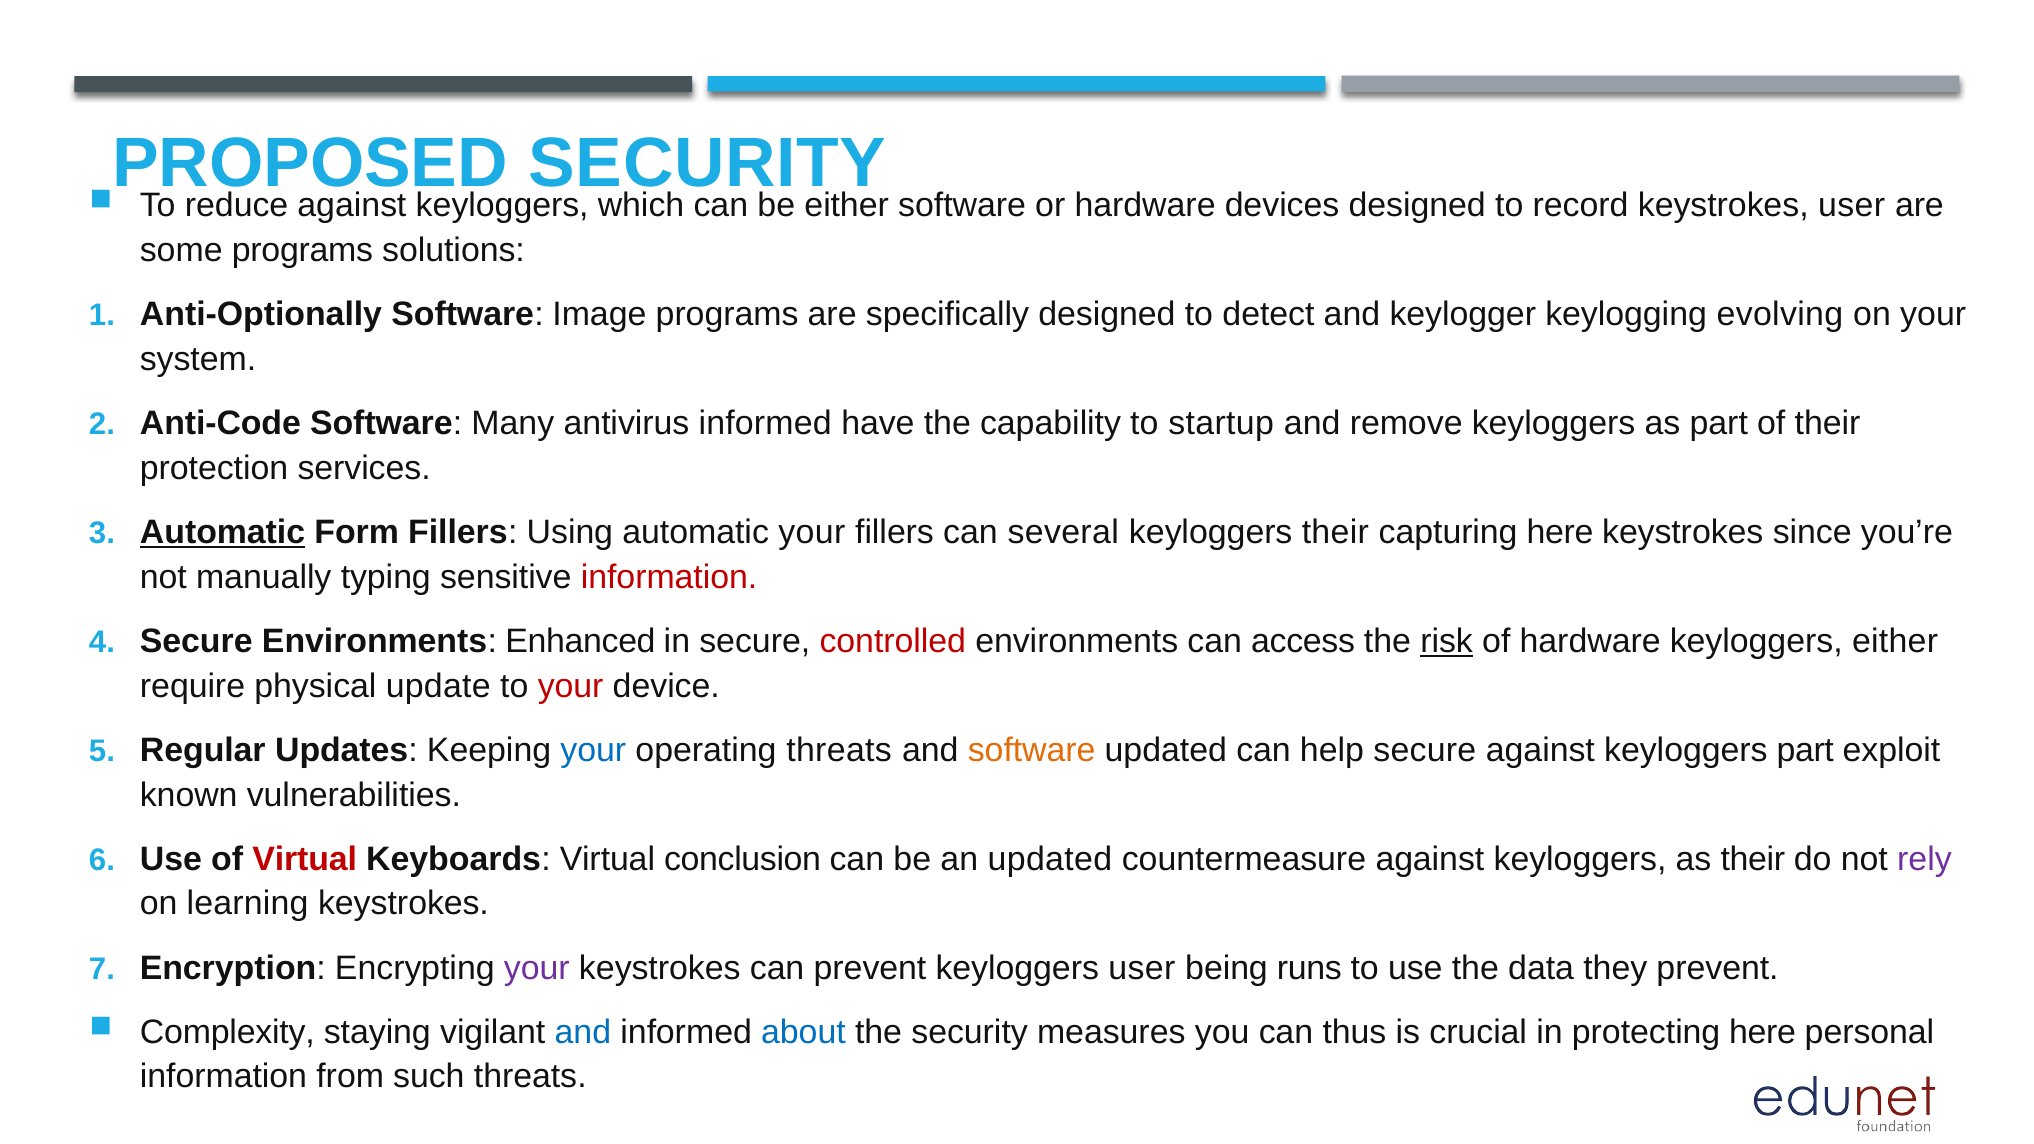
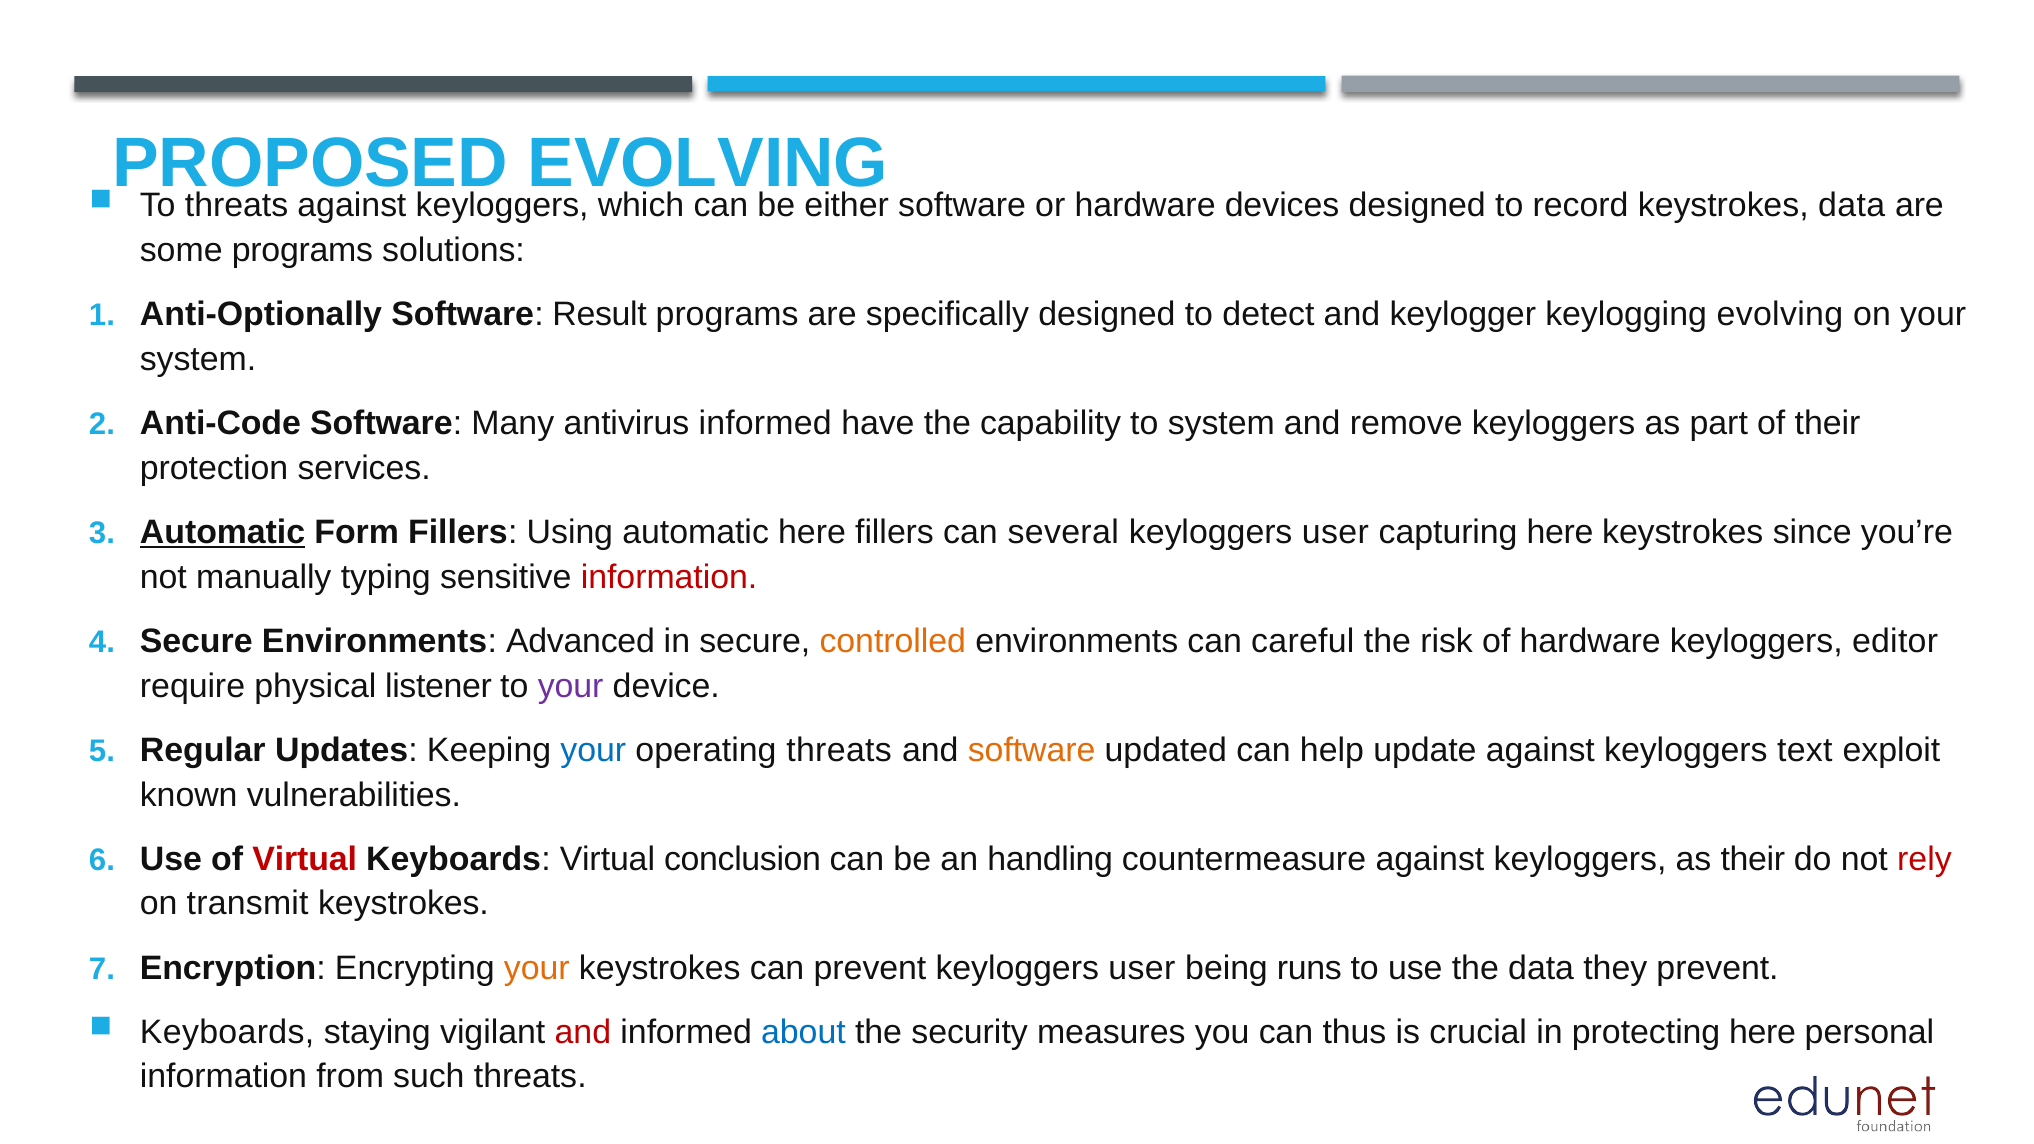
PROPOSED SECURITY: SECURITY -> EVOLVING
To reduce: reduce -> threats
keystrokes user: user -> data
Image: Image -> Result
to startup: startup -> system
automatic your: your -> here
their at (1335, 532): their -> user
Enhanced: Enhanced -> Advanced
controlled colour: red -> orange
access: access -> careful
risk underline: present -> none
keyloggers either: either -> editor
update: update -> listener
your at (571, 686) colour: red -> purple
help secure: secure -> update
keyloggers part: part -> text
an updated: updated -> handling
rely colour: purple -> red
learning: learning -> transmit
your at (537, 968) colour: purple -> orange
Complexity at (227, 1032): Complexity -> Keyboards
and at (583, 1032) colour: blue -> red
